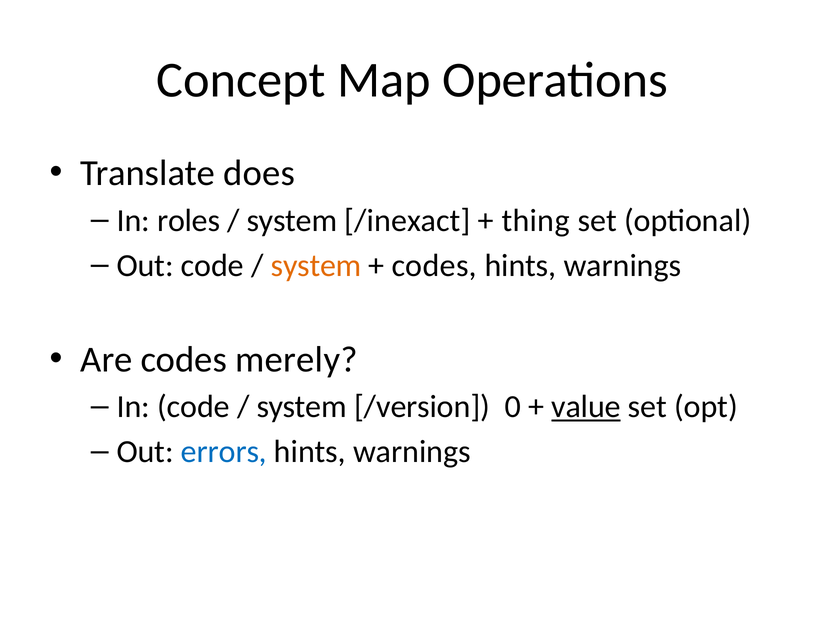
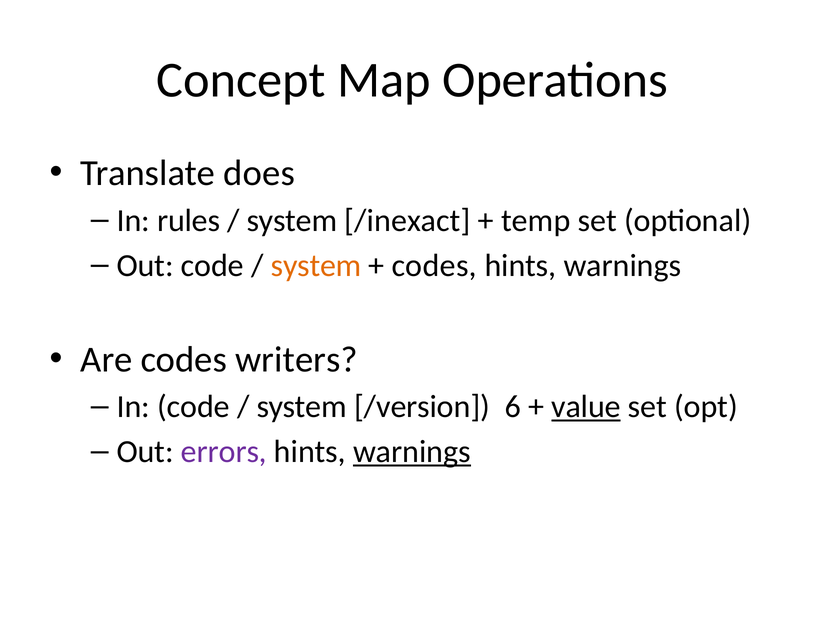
roles: roles -> rules
thing: thing -> temp
merely: merely -> writers
0: 0 -> 6
errors colour: blue -> purple
warnings at (412, 452) underline: none -> present
